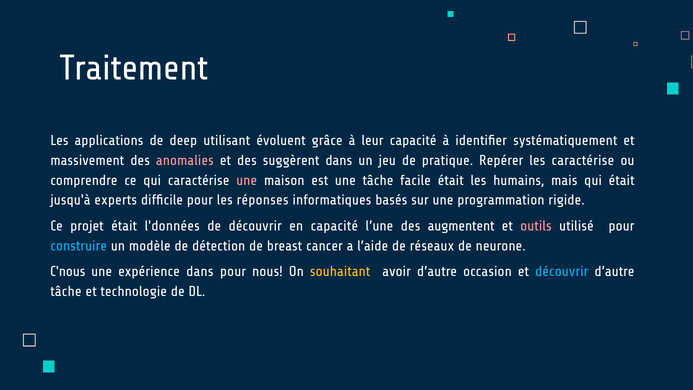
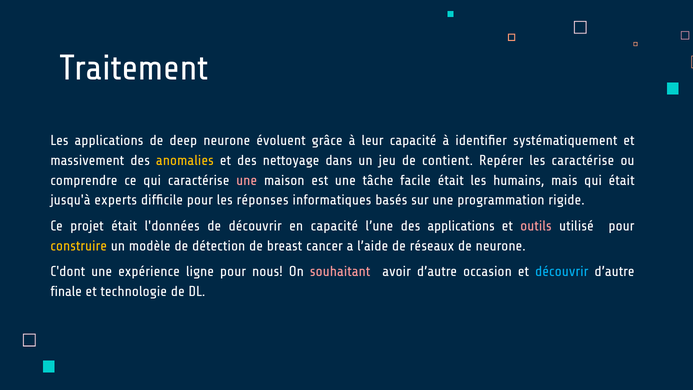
deep utilisant: utilisant -> neurone
anomalies colour: pink -> yellow
suggèrent: suggèrent -> nettoyage
pratique: pratique -> contient
des augmentent: augmentent -> applications
construire colour: light blue -> yellow
C'nous: C'nous -> C'dont
expérience dans: dans -> ligne
souhaitant colour: yellow -> pink
tâche at (66, 291): tâche -> finale
